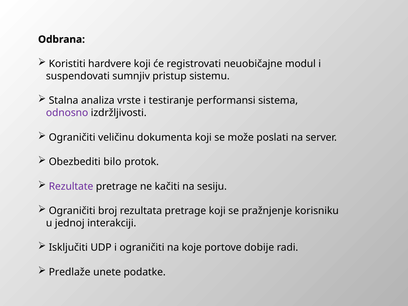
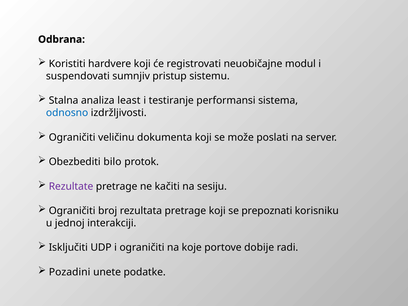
vrste: vrste -> least
odnosno colour: purple -> blue
pražnjenje: pražnjenje -> prepoznati
Predlaže: Predlaže -> Pozadini
